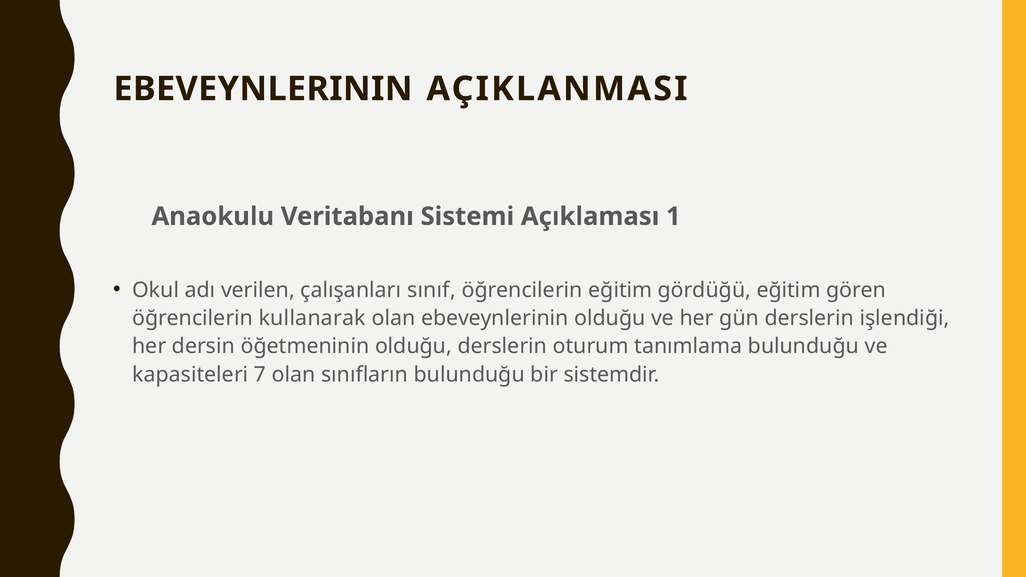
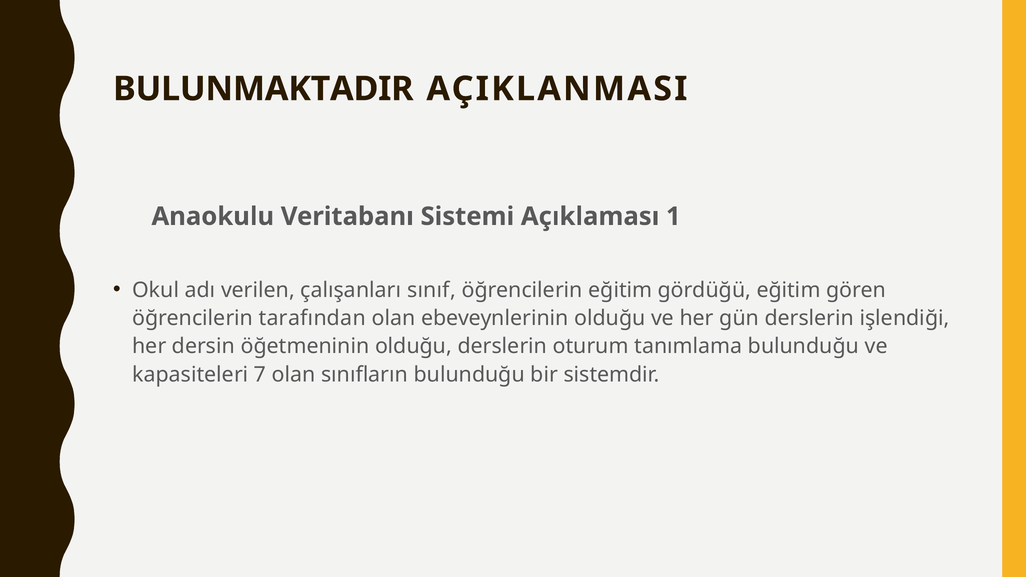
EBEVEYNLERININ at (263, 89): EBEVEYNLERININ -> BULUNMAKTADIR
kullanarak: kullanarak -> tarafından
